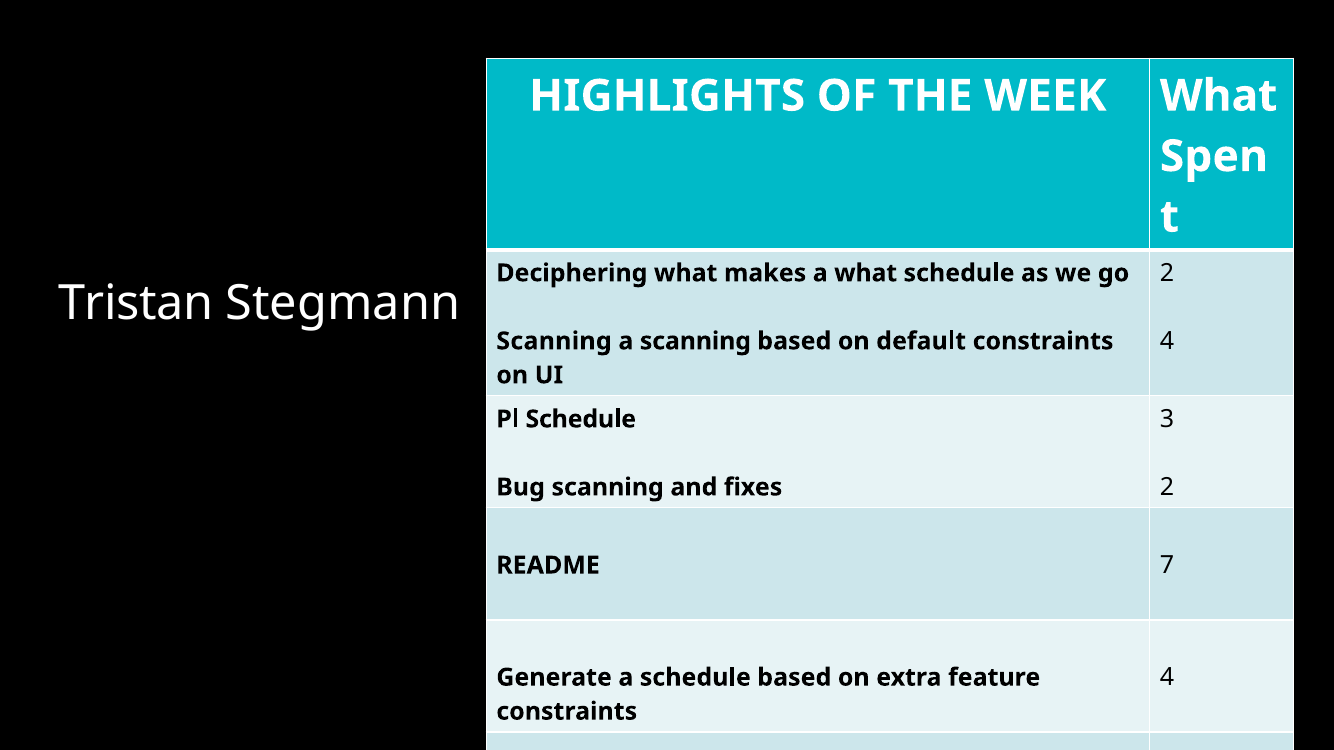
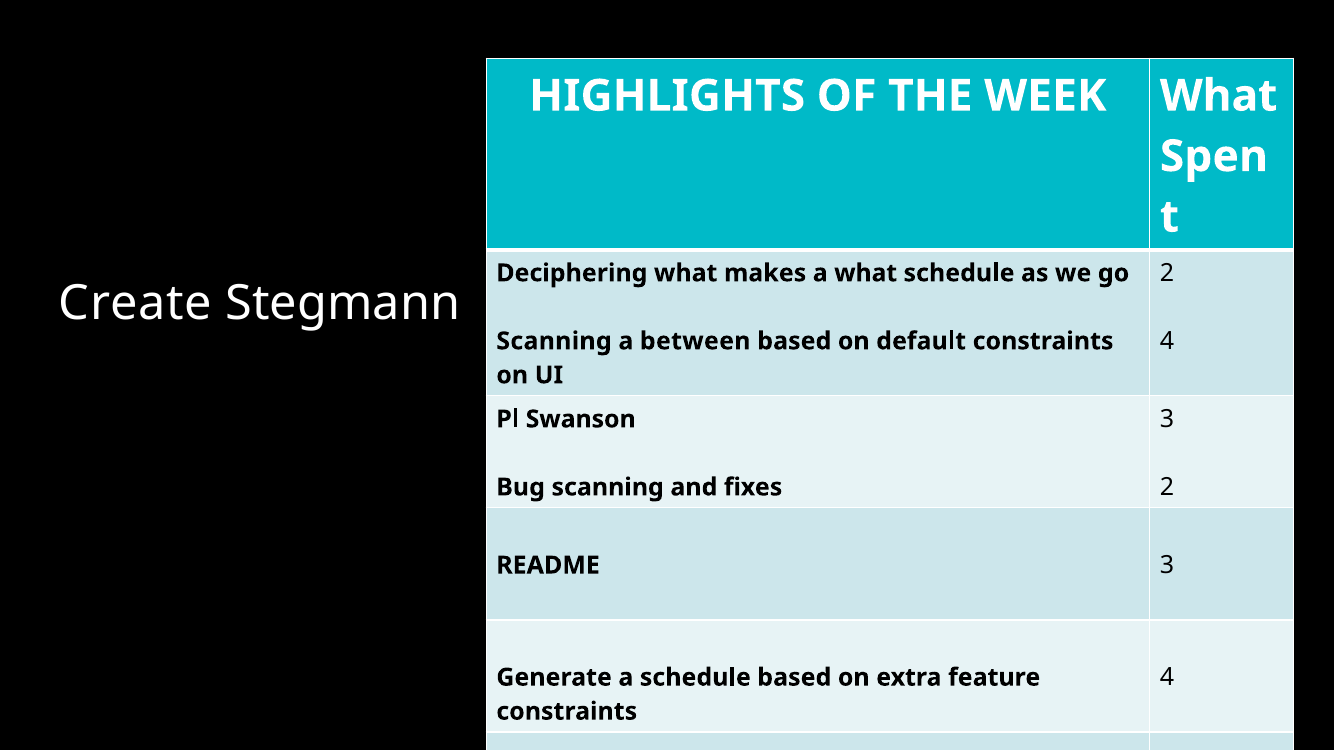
Tristan: Tristan -> Create
a scanning: scanning -> between
Pl Schedule: Schedule -> Swanson
README 7: 7 -> 3
